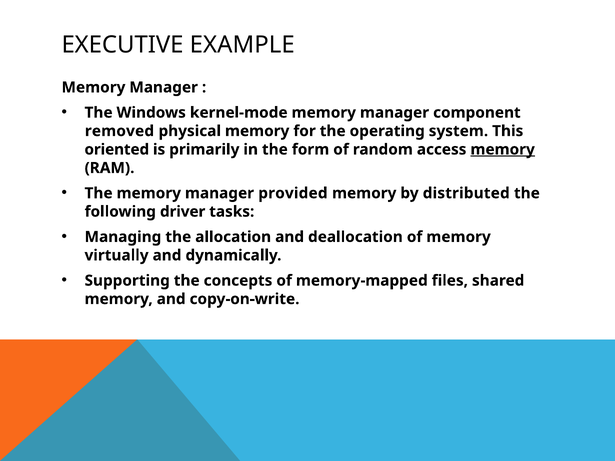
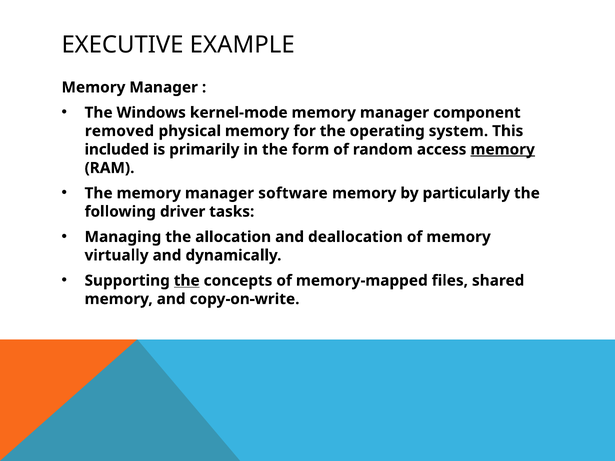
oriented: oriented -> included
provided: provided -> software
distributed: distributed -> particularly
the at (187, 281) underline: none -> present
